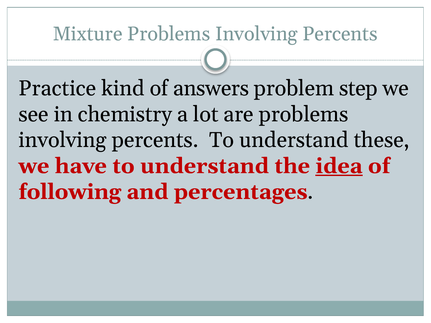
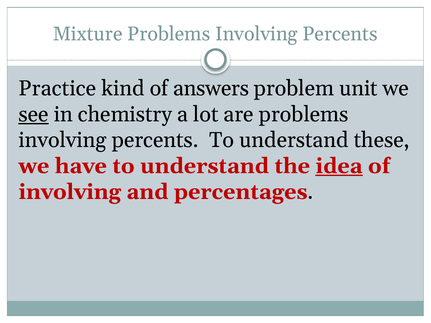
step: step -> unit
see underline: none -> present
following at (70, 192): following -> involving
